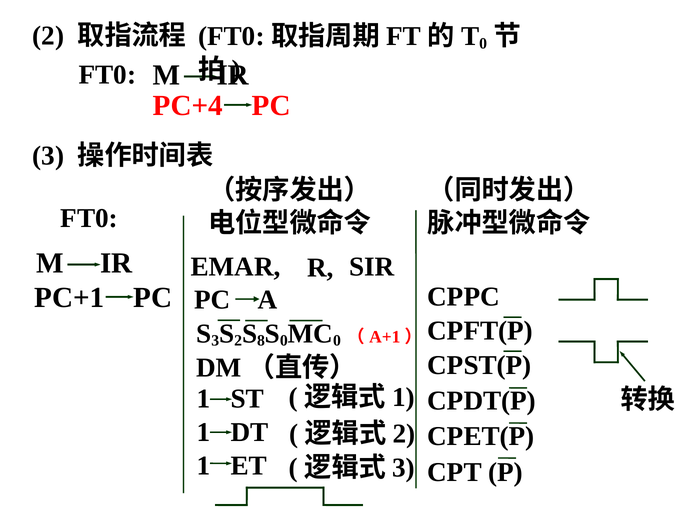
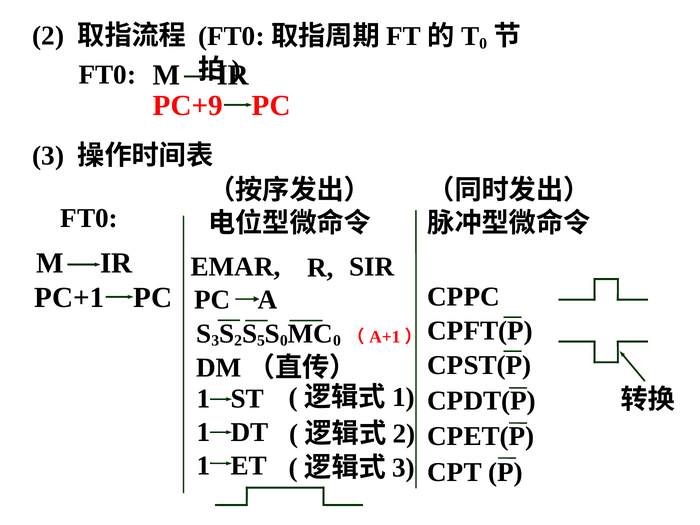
PC+4: PC+4 -> PC+9
8: 8 -> 5
